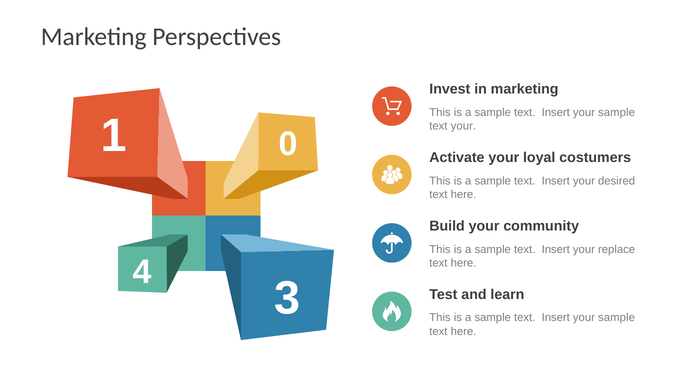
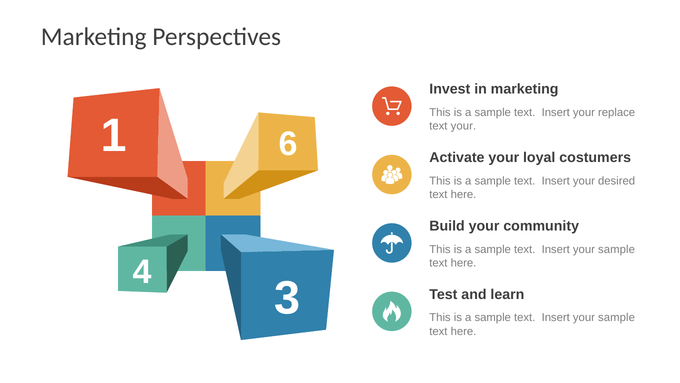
sample at (617, 112): sample -> replace
0: 0 -> 6
replace at (617, 249): replace -> sample
